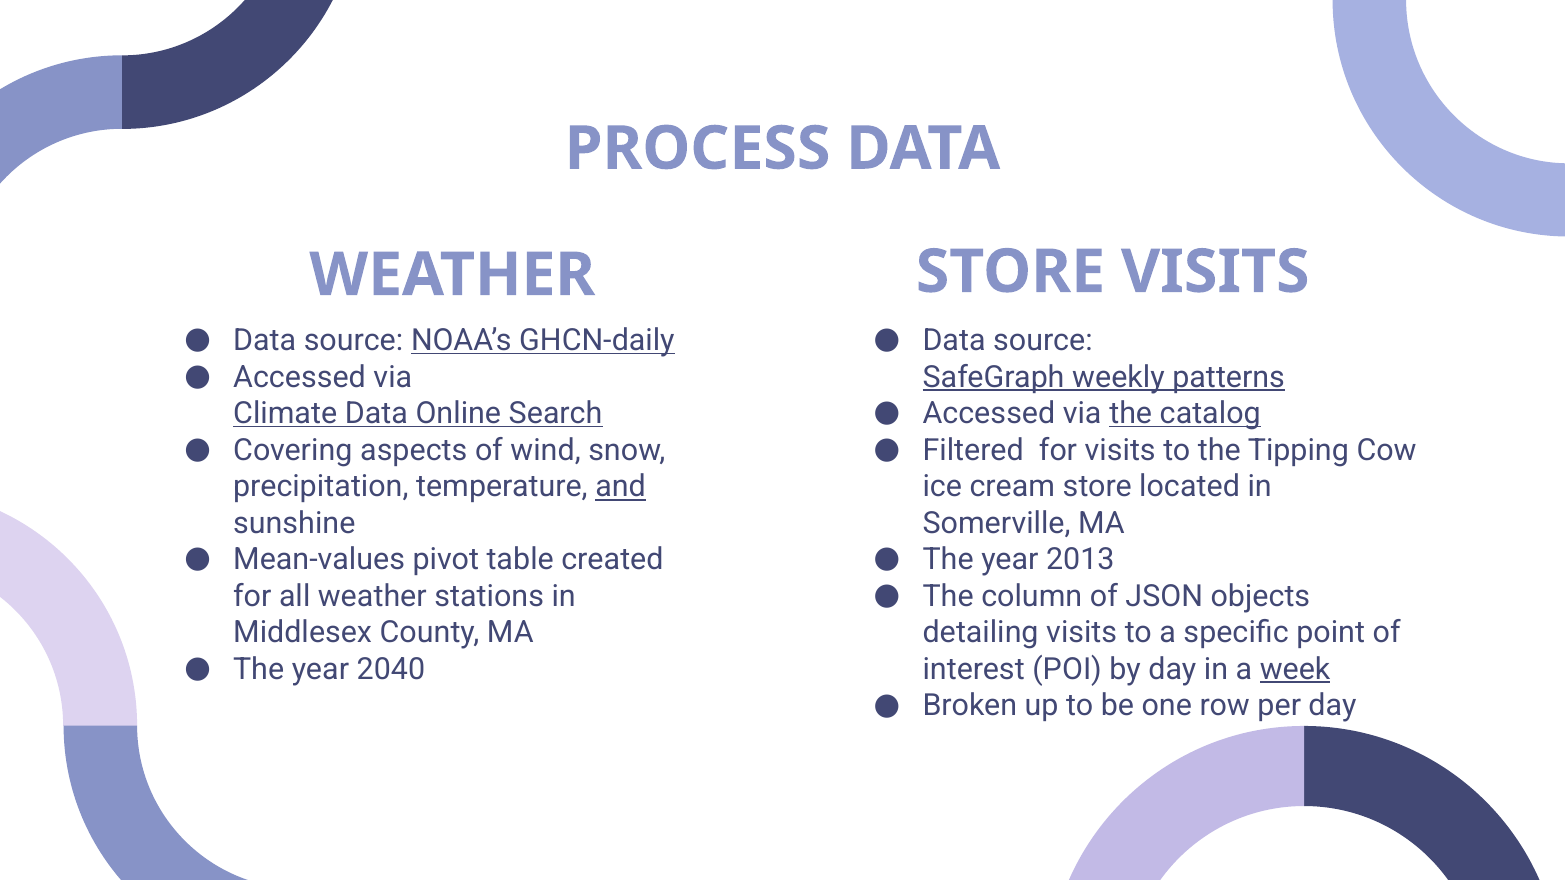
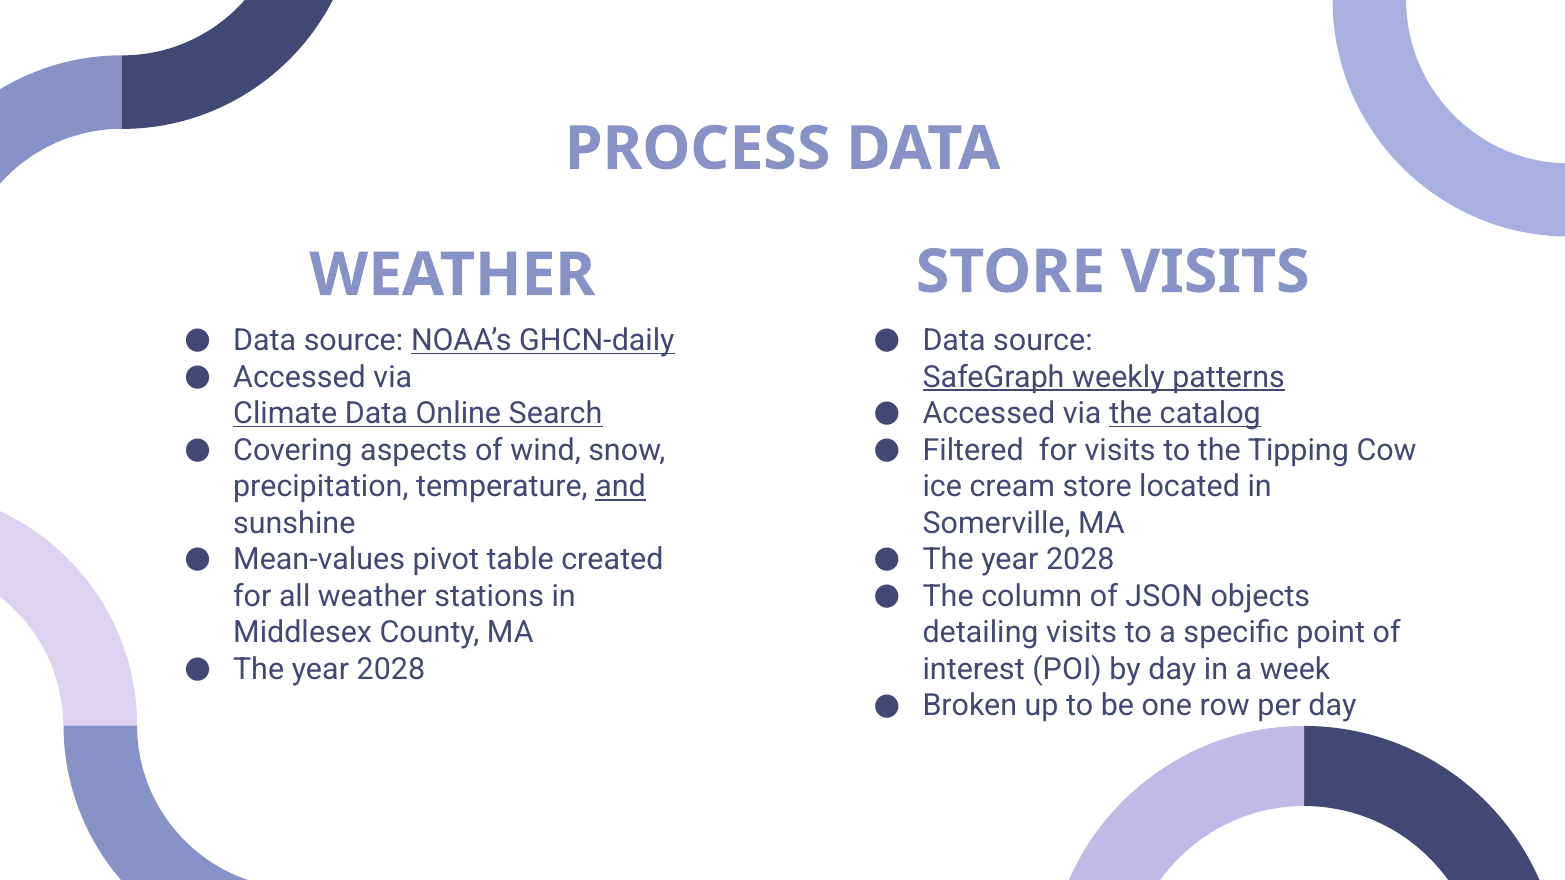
2013 at (1080, 560): 2013 -> 2028
2040 at (391, 669): 2040 -> 2028
week underline: present -> none
